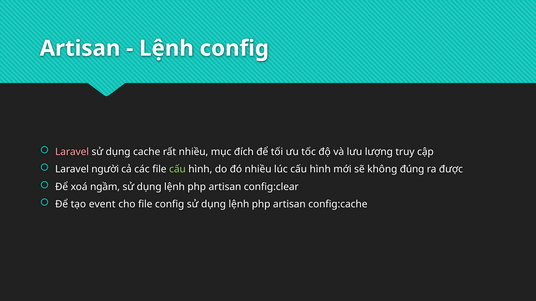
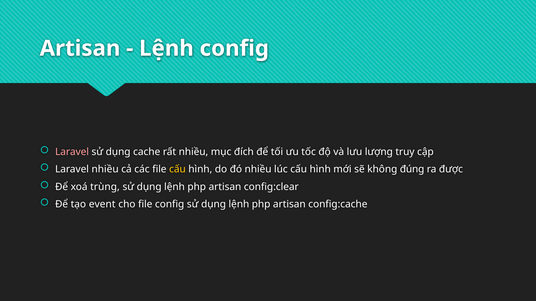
Laravel người: người -> nhiều
cấu at (177, 170) colour: light green -> yellow
ngầm: ngầm -> trùng
